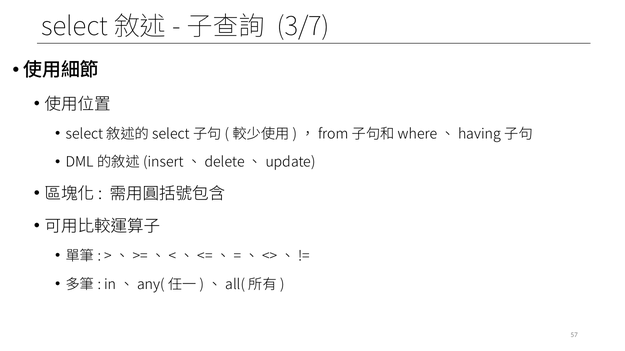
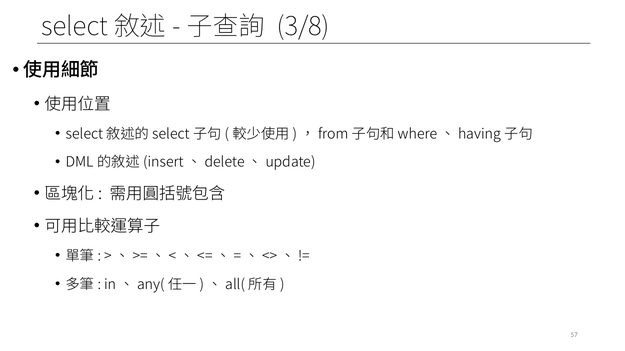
3/7: 3/7 -> 3/8
